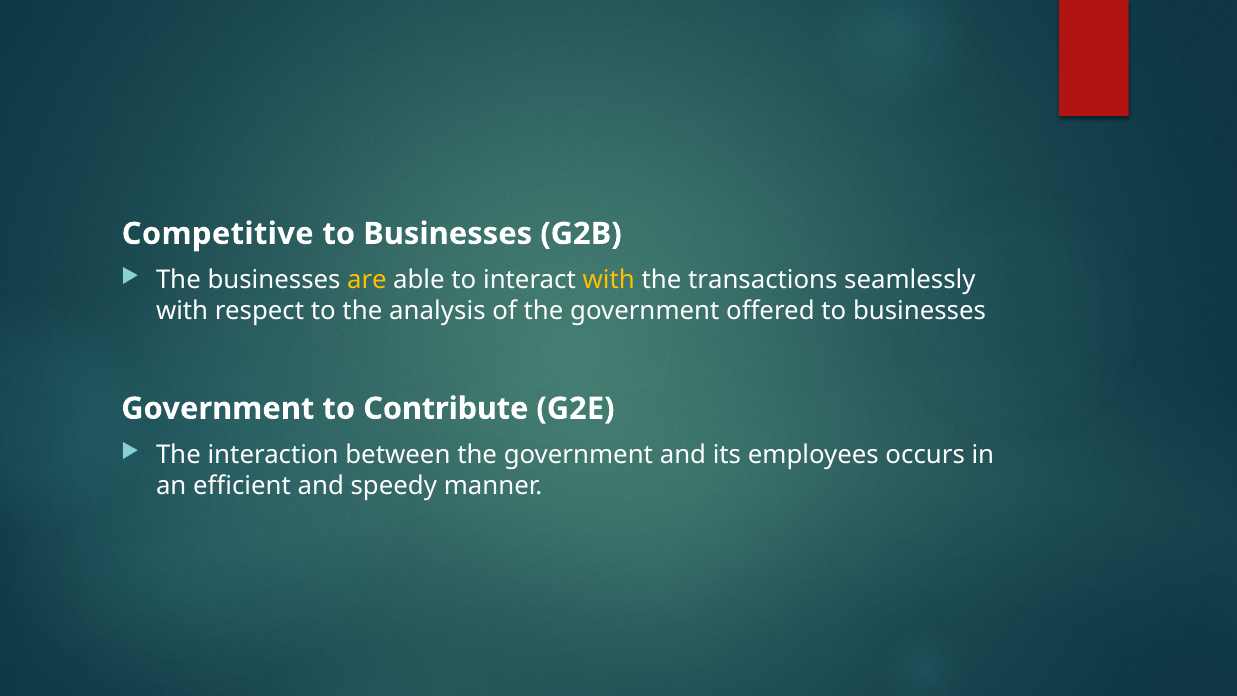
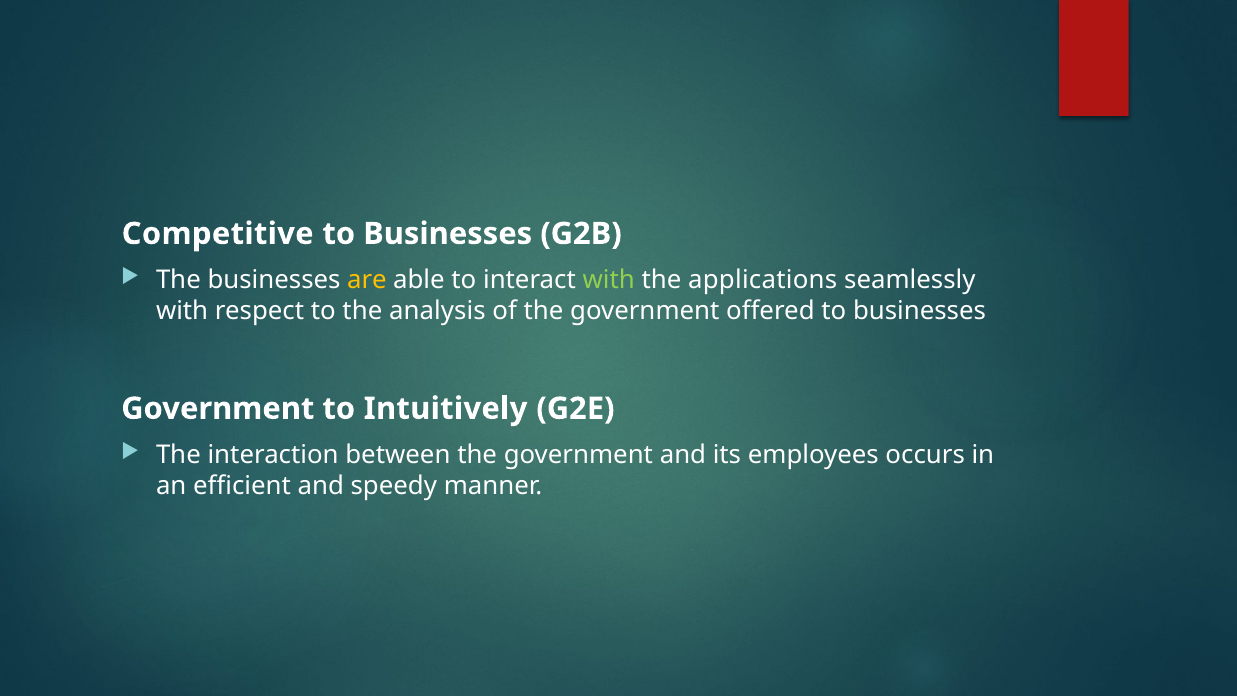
with at (609, 280) colour: yellow -> light green
transactions: transactions -> applications
Contribute: Contribute -> Intuitively
